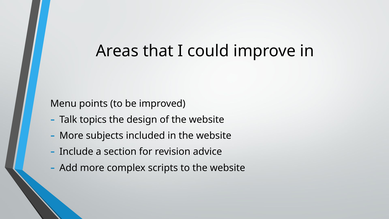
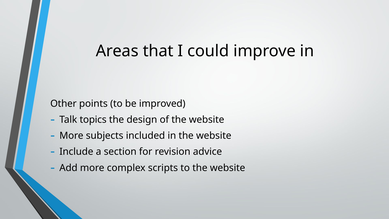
Menu: Menu -> Other
